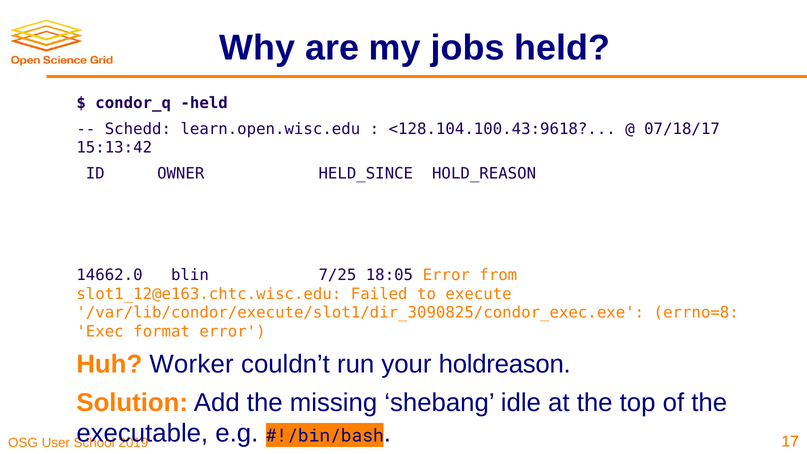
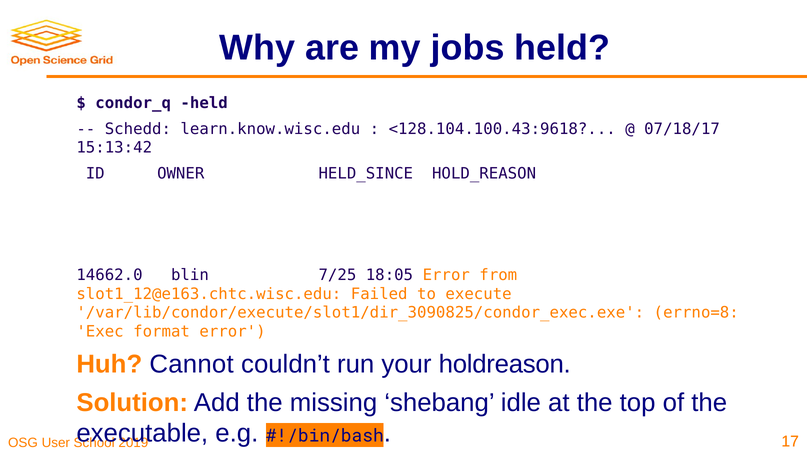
learn.open.wisc.edu: learn.open.wisc.edu -> learn.know.wisc.edu
Worker: Worker -> Cannot
